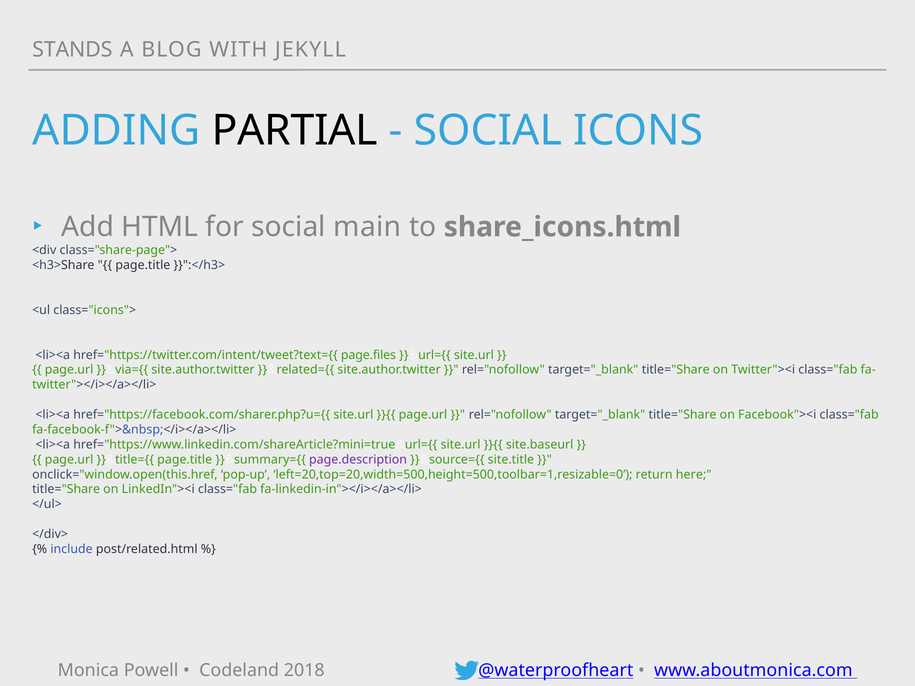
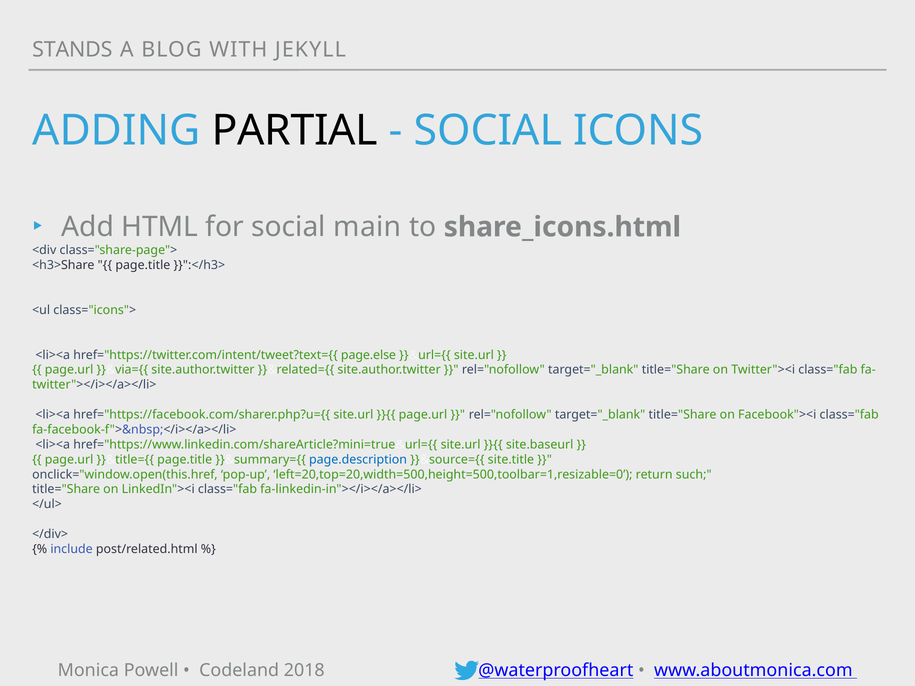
page.files: page.files -> page.else
page.description colour: purple -> blue
here: here -> such
